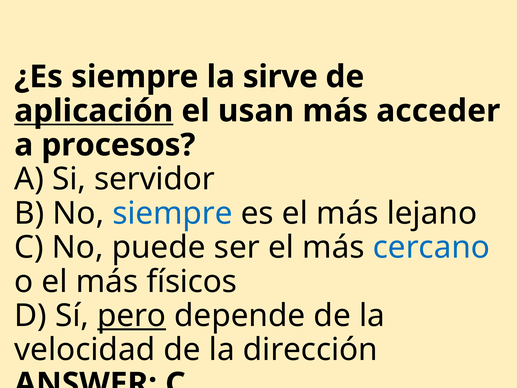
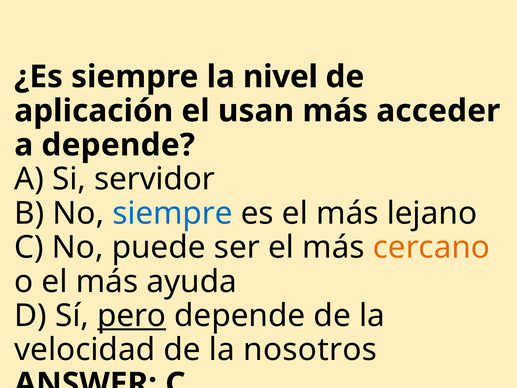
sirve: sirve -> nivel
aplicación underline: present -> none
a procesos: procesos -> depende
cercano colour: blue -> orange
físicos: físicos -> ayuda
dirección: dirección -> nosotros
